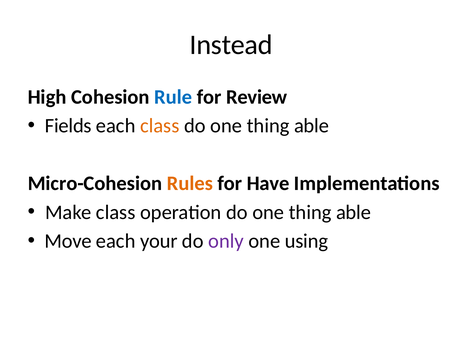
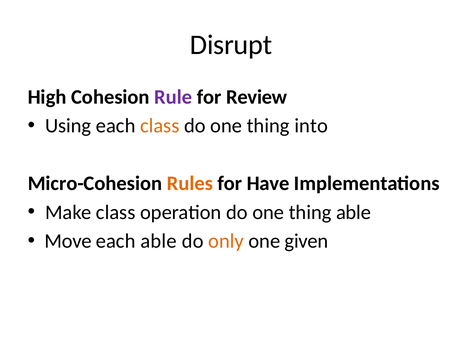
Instead: Instead -> Disrupt
Rule colour: blue -> purple
Fields: Fields -> Using
able at (311, 126): able -> into
each your: your -> able
only colour: purple -> orange
using: using -> given
